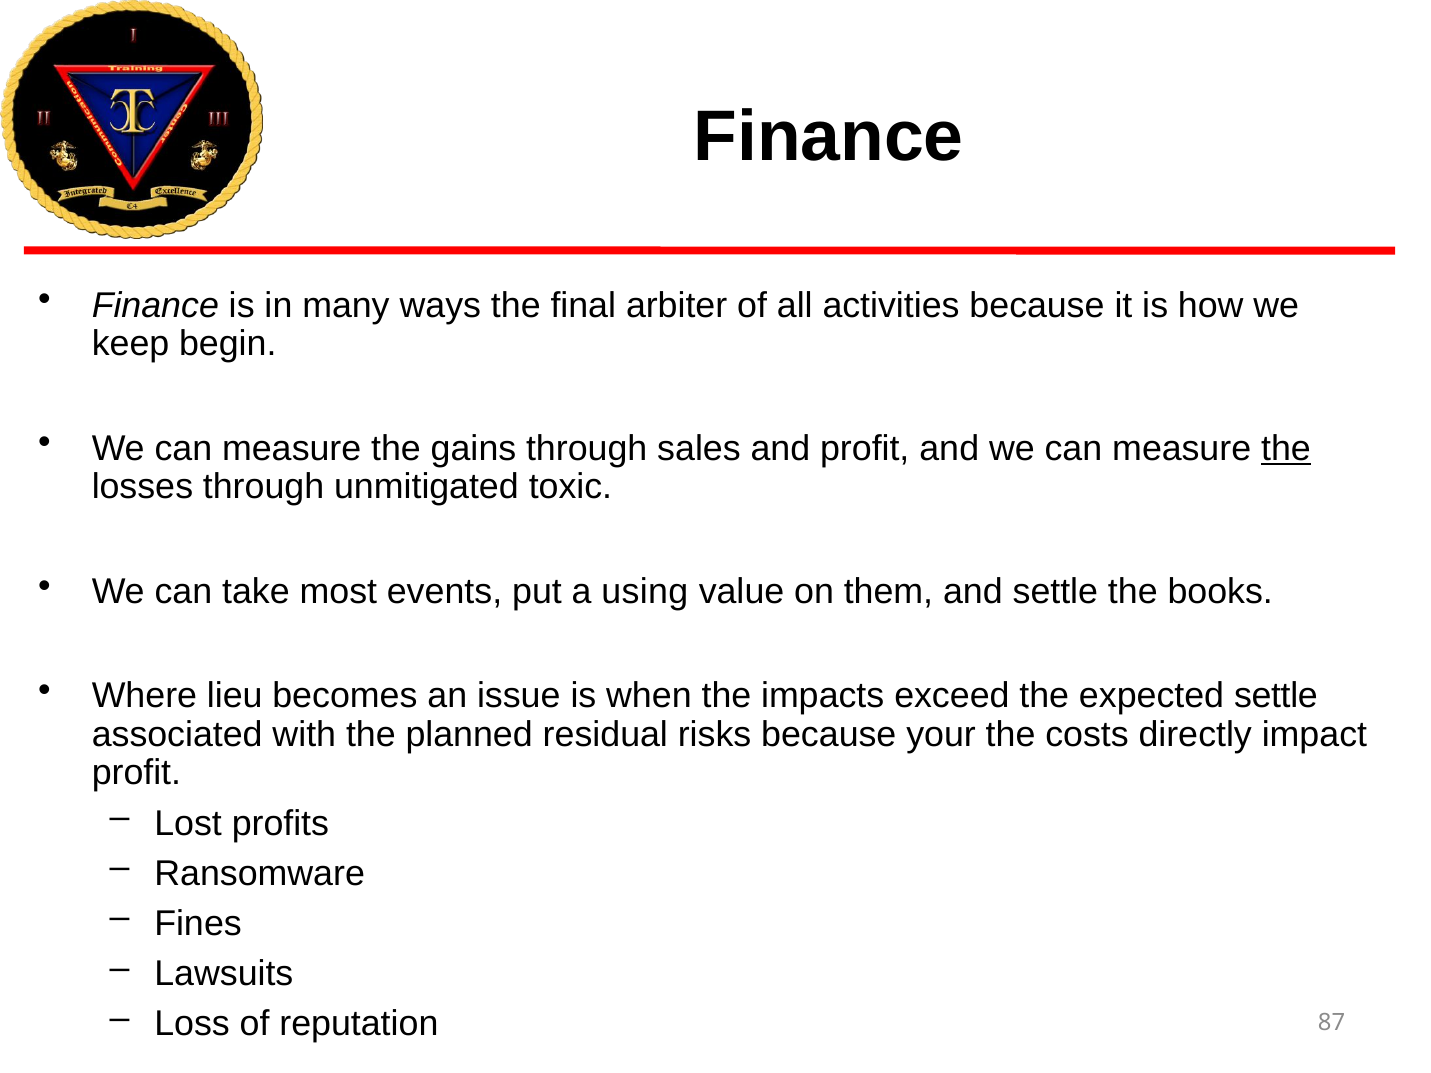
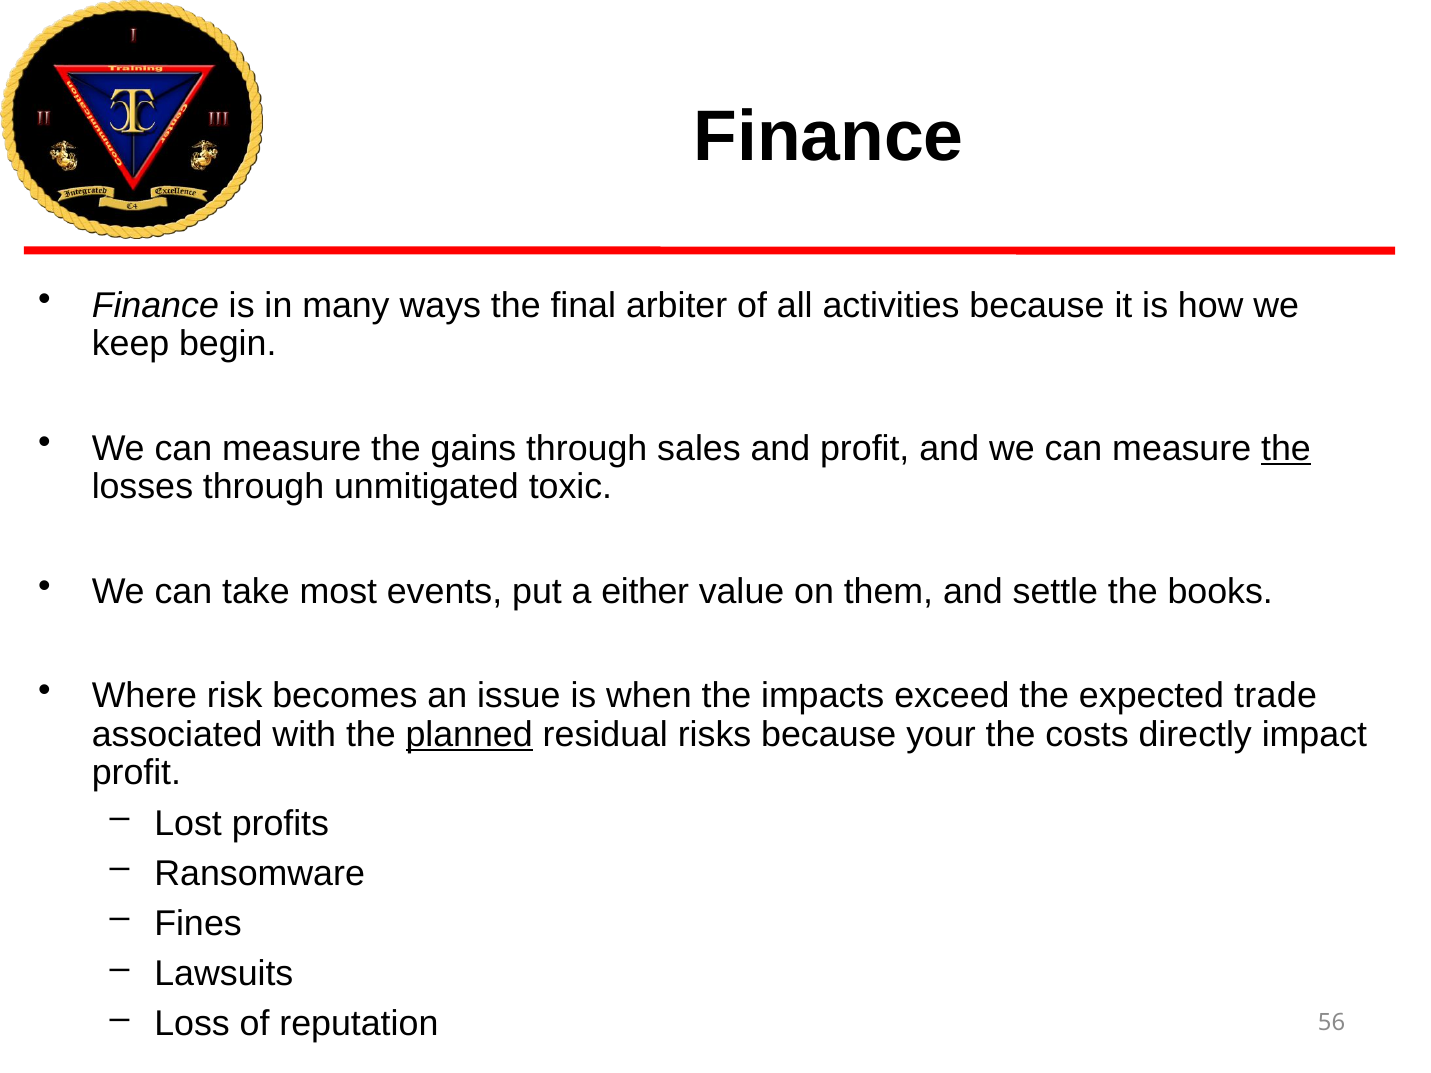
using: using -> either
lieu: lieu -> risk
expected settle: settle -> trade
planned underline: none -> present
87: 87 -> 56
